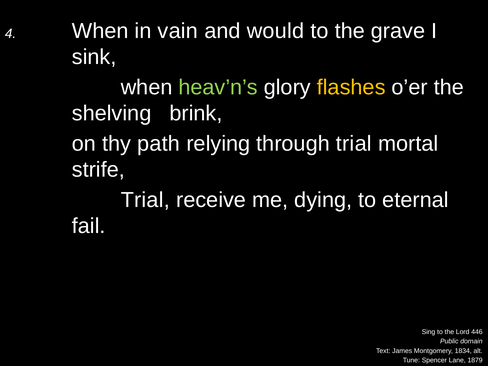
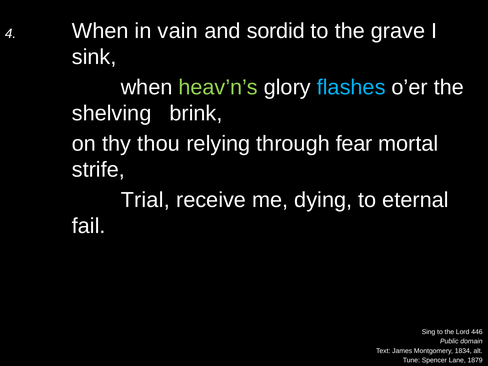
would: would -> sordid
flashes colour: yellow -> light blue
path: path -> thou
through trial: trial -> fear
